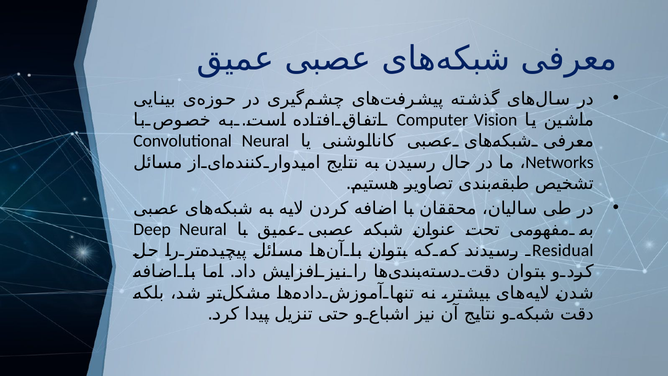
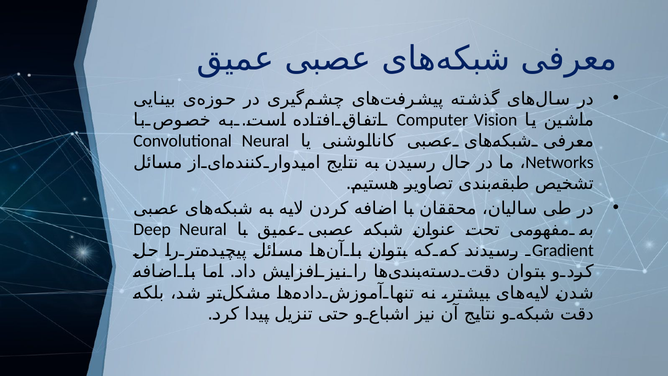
Residual: Residual -> Gradient
